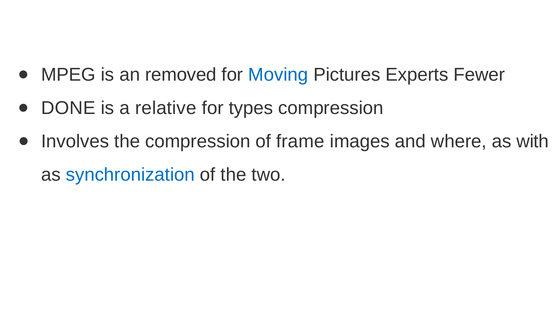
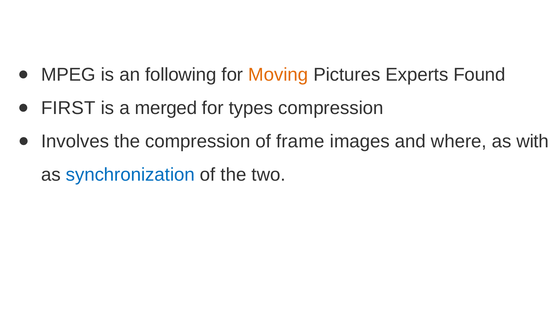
removed: removed -> following
Moving colour: blue -> orange
Fewer: Fewer -> Found
DONE: DONE -> FIRST
relative: relative -> merged
